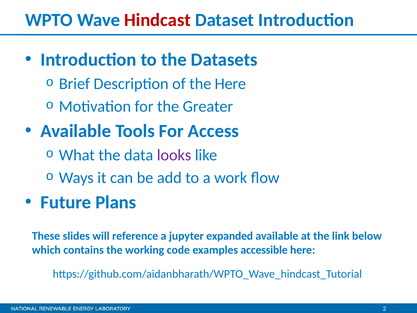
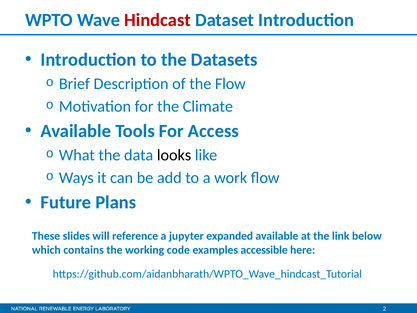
the Here: Here -> Flow
Greater: Greater -> Climate
looks colour: purple -> black
